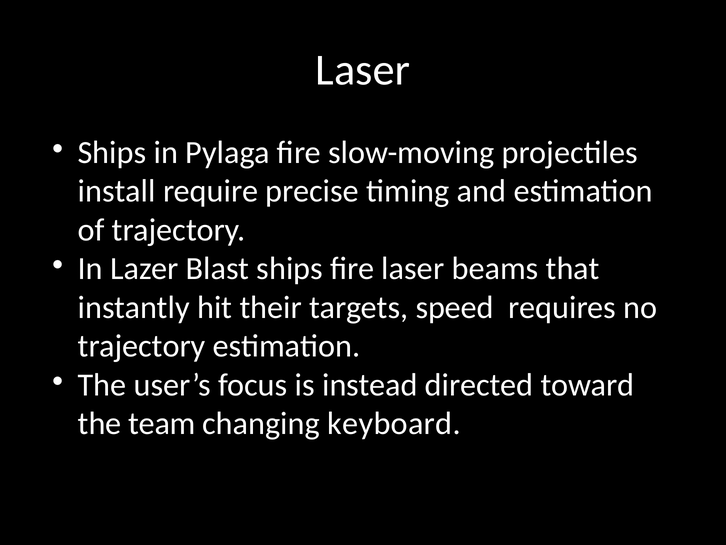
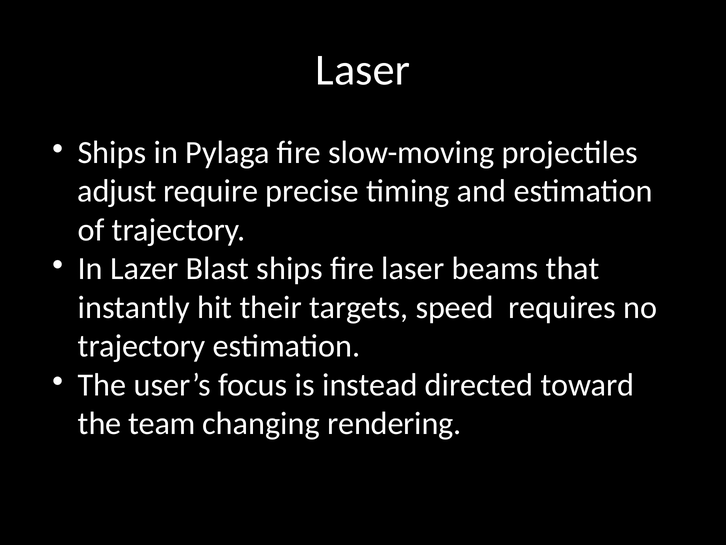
install: install -> adjust
keyboard: keyboard -> rendering
